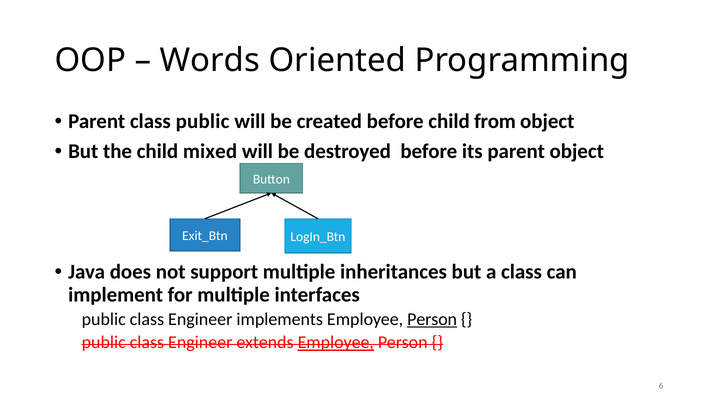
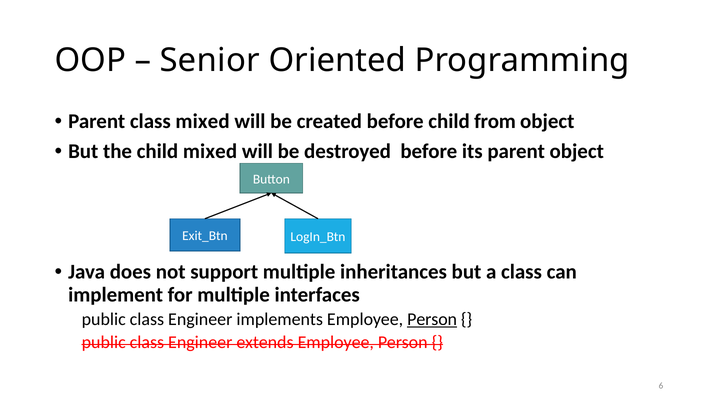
Words: Words -> Senior
class public: public -> mixed
Employee at (336, 342) underline: present -> none
